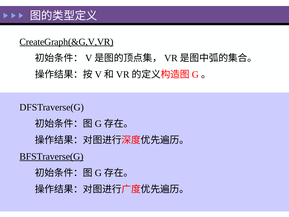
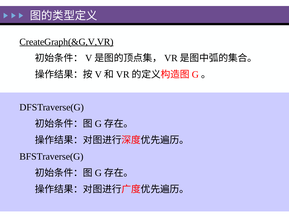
BFSTraverse(G underline: present -> none
